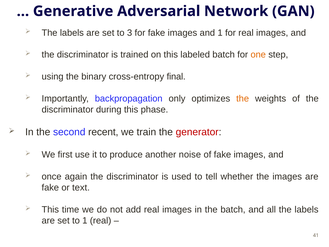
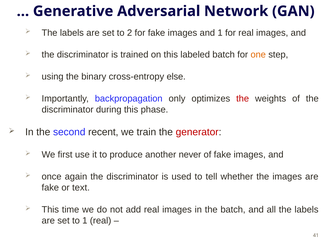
3: 3 -> 2
final: final -> else
the at (243, 99) colour: orange -> red
noise: noise -> never
